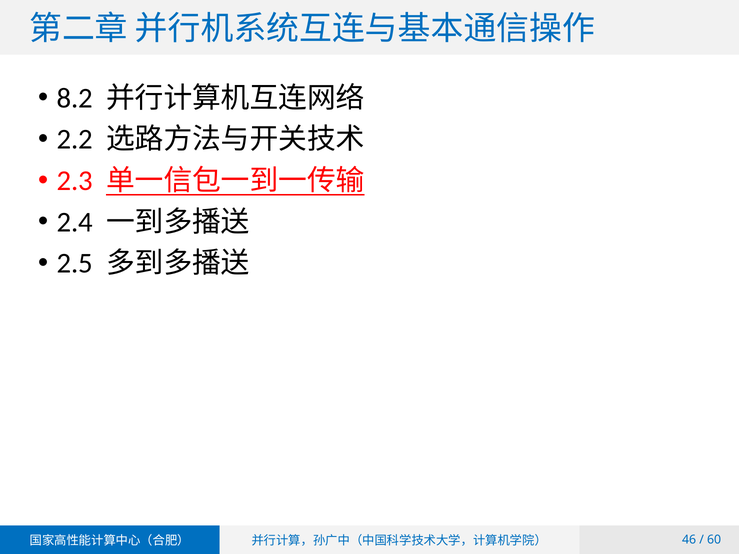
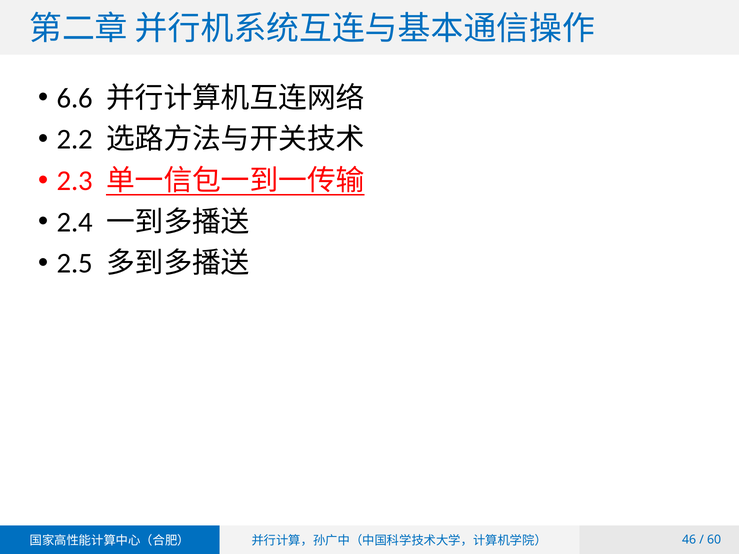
8.2: 8.2 -> 6.6
